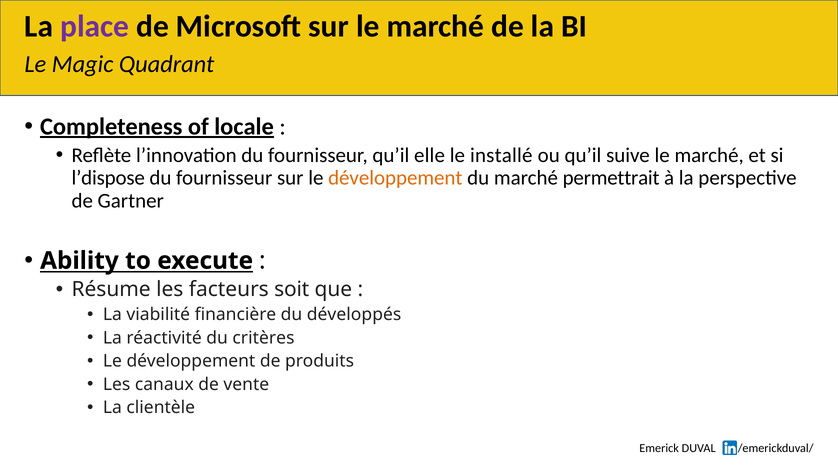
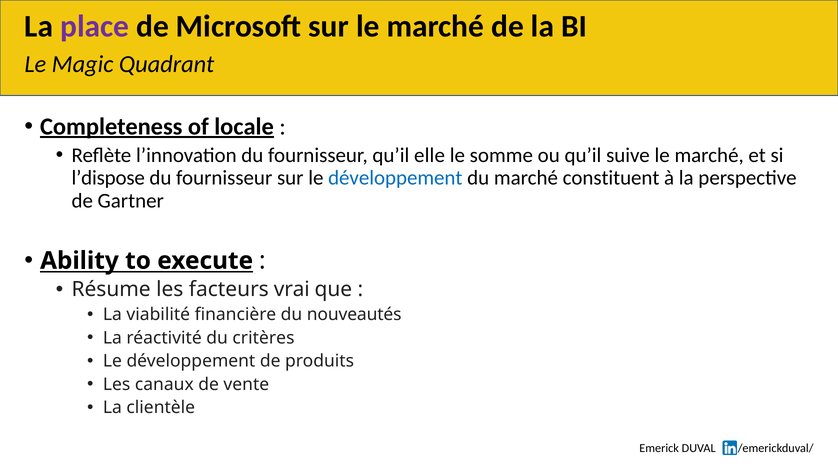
installé: installé -> somme
développement at (395, 178) colour: orange -> blue
permettrait: permettrait -> constituent
soit: soit -> vrai
développés: développés -> nouveautés
